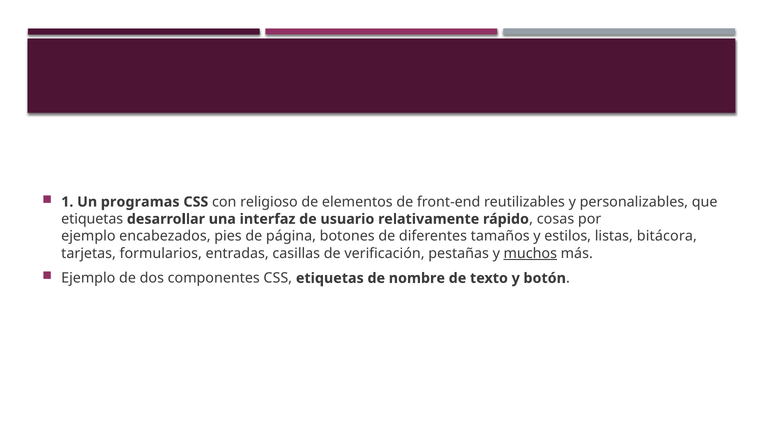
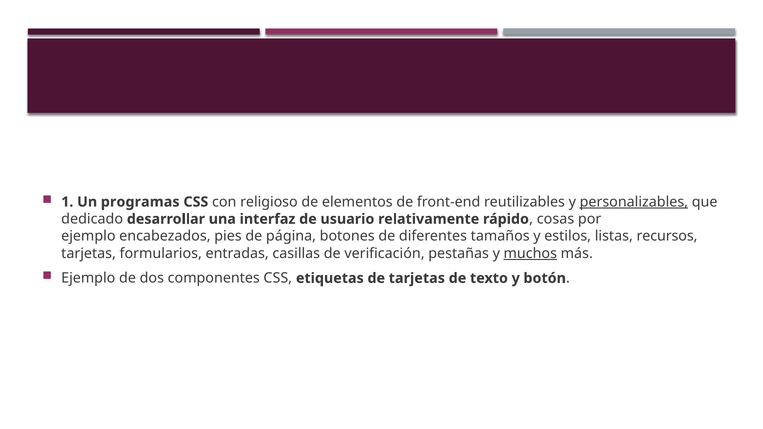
personalizables underline: none -> present
etiquetas at (92, 219): etiquetas -> dedicado
bitácora: bitácora -> recursos
de nombre: nombre -> tarjetas
